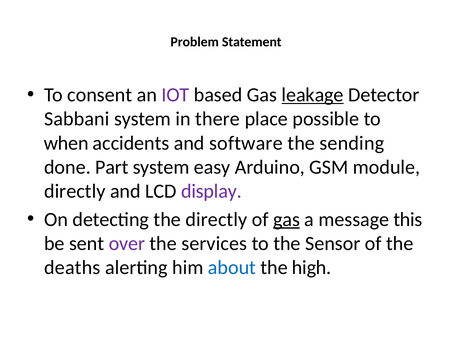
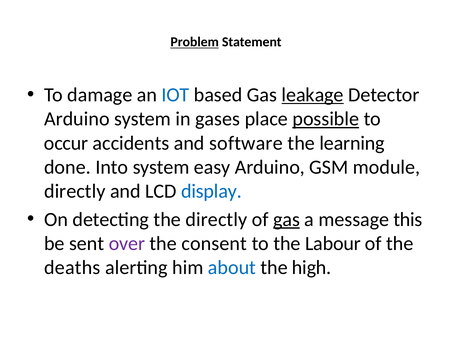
Problem underline: none -> present
consent: consent -> damage
IOT colour: purple -> blue
Sabbani at (77, 119): Sabbani -> Arduino
there: there -> gases
possible underline: none -> present
when: when -> occur
sending: sending -> learning
Part: Part -> Into
display colour: purple -> blue
services: services -> consent
Sensor: Sensor -> Labour
